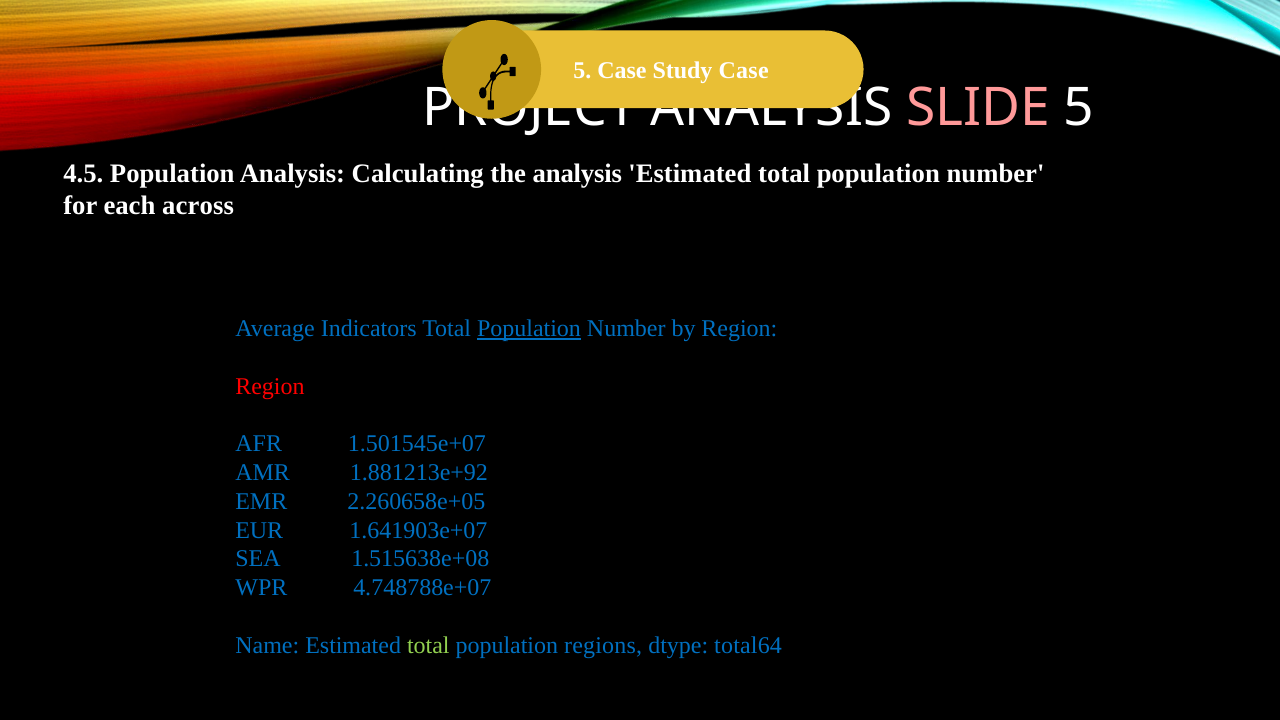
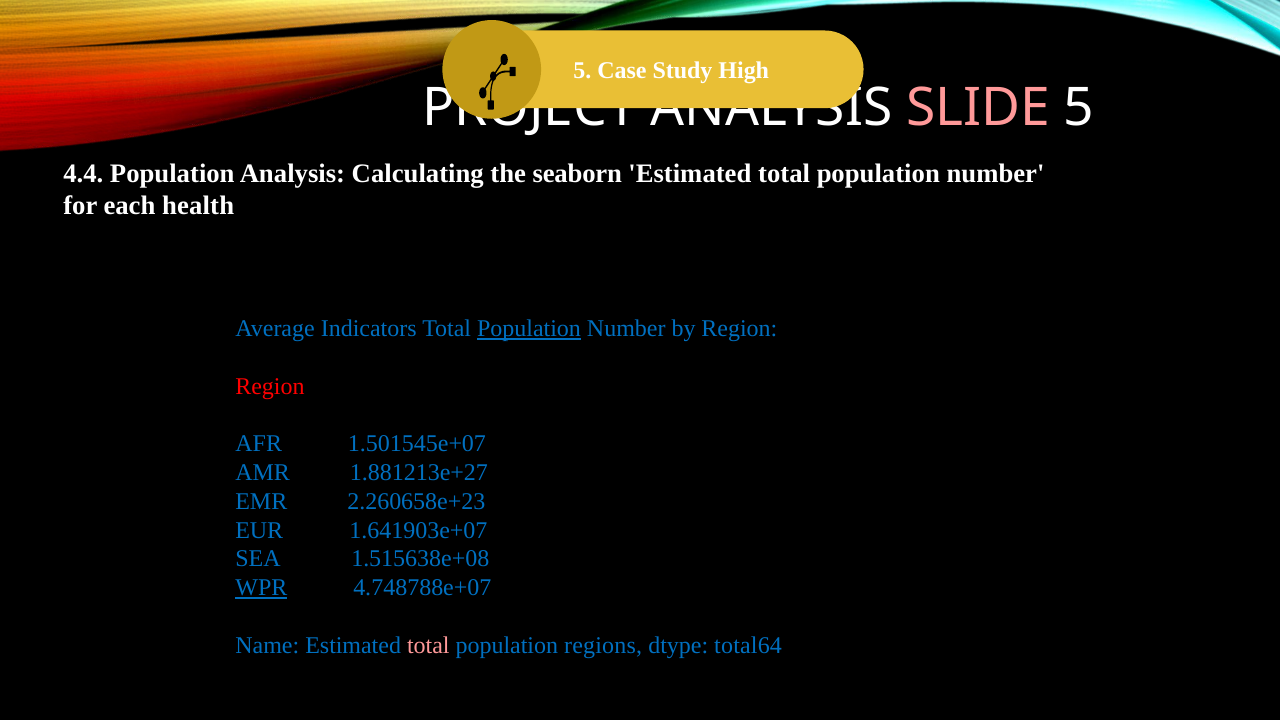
Study Case: Case -> High
4.5: 4.5 -> 4.4
the analysis: analysis -> seaborn
across: across -> health
1.881213e+92: 1.881213e+92 -> 1.881213e+27
2.260658e+05: 2.260658e+05 -> 2.260658e+23
WPR underline: none -> present
total at (428, 645) colour: light green -> pink
